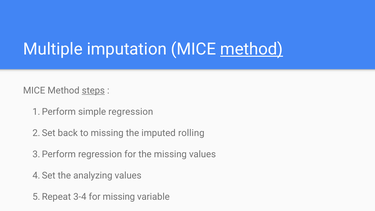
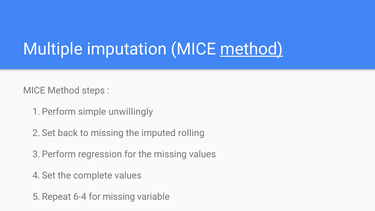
steps underline: present -> none
simple regression: regression -> unwillingly
analyzing: analyzing -> complete
3-4: 3-4 -> 6-4
